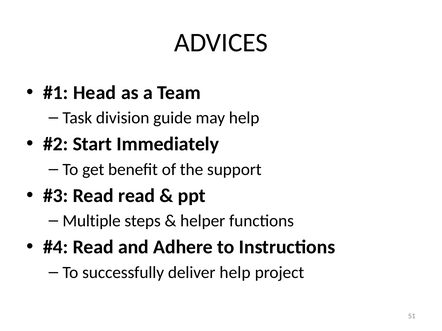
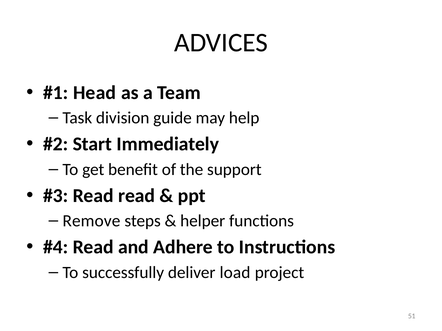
Multiple: Multiple -> Remove
deliver help: help -> load
